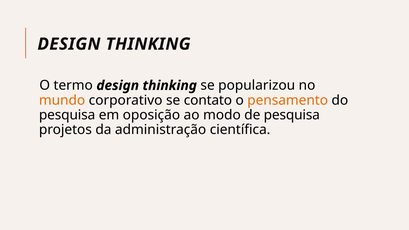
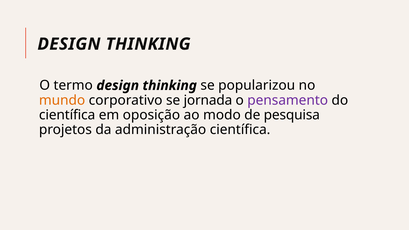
contato: contato -> jornada
pensamento colour: orange -> purple
pesquisa at (67, 115): pesquisa -> científica
